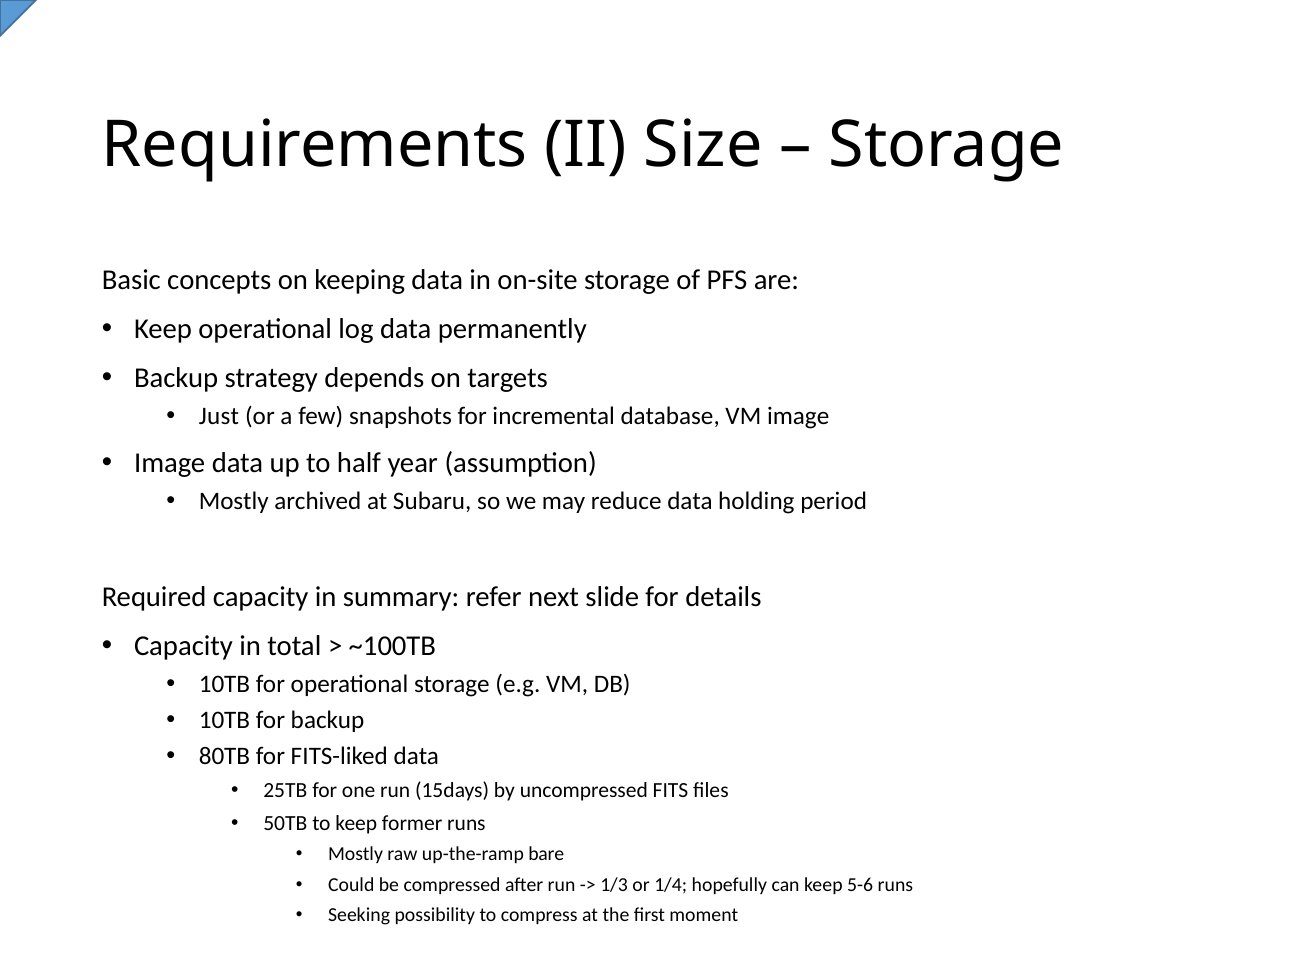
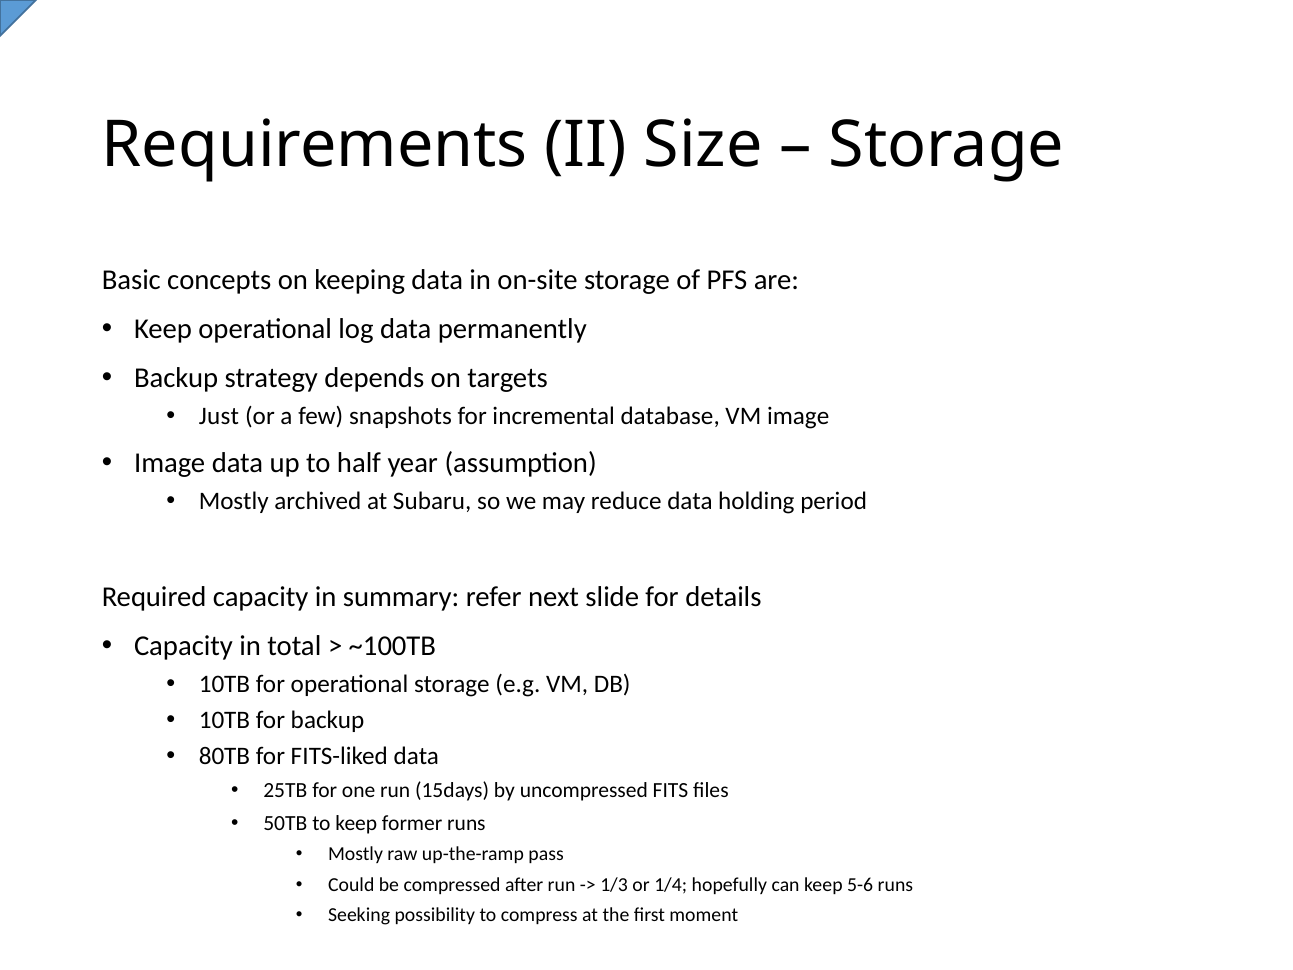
bare: bare -> pass
